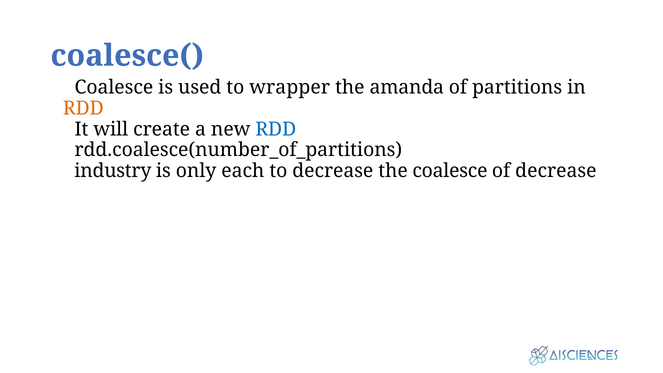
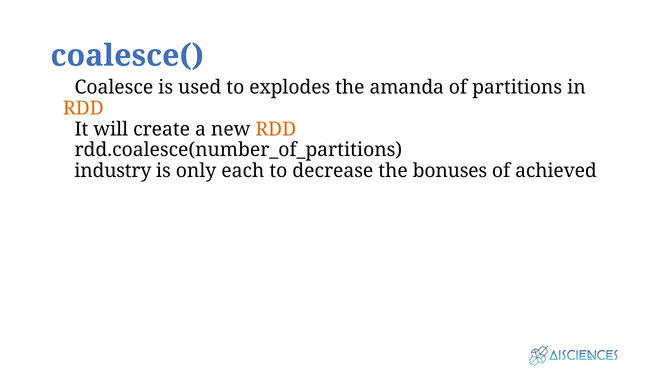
wrapper: wrapper -> explodes
RDD at (276, 129) colour: blue -> orange
the coalesce: coalesce -> bonuses
of decrease: decrease -> achieved
